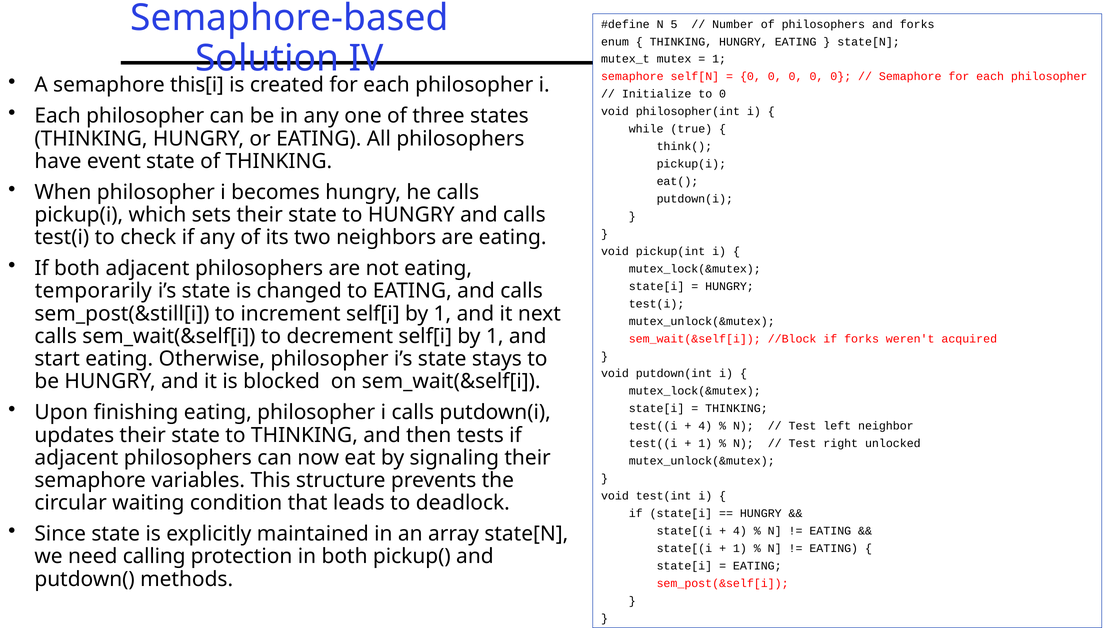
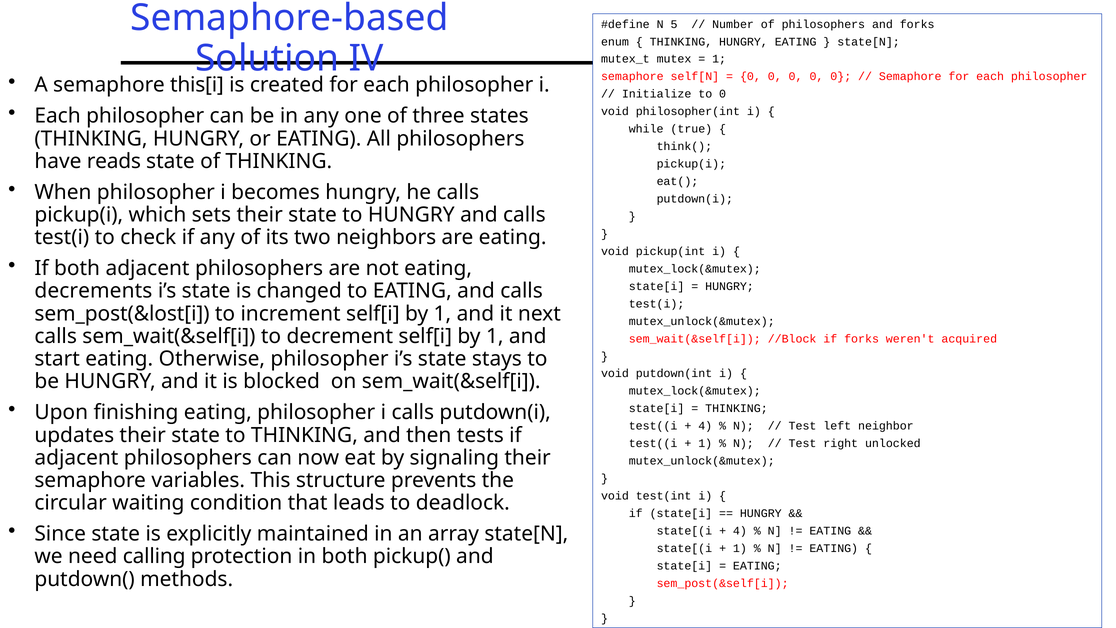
event: event -> reads
temporarily: temporarily -> decrements
sem_post(&still[i: sem_post(&still[i -> sem_post(&lost[i
